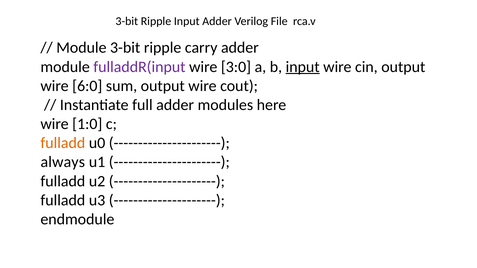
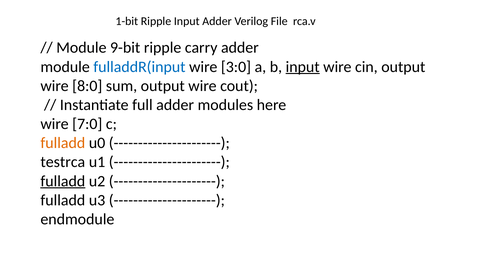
3-bit at (127, 21): 3-bit -> 1-bit
Module 3-bit: 3-bit -> 9-bit
fulladdR(input colour: purple -> blue
6:0: 6:0 -> 8:0
1:0: 1:0 -> 7:0
always: always -> testrca
fulladd at (63, 181) underline: none -> present
